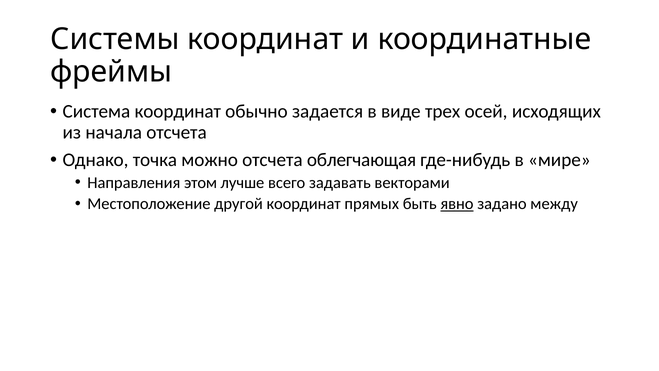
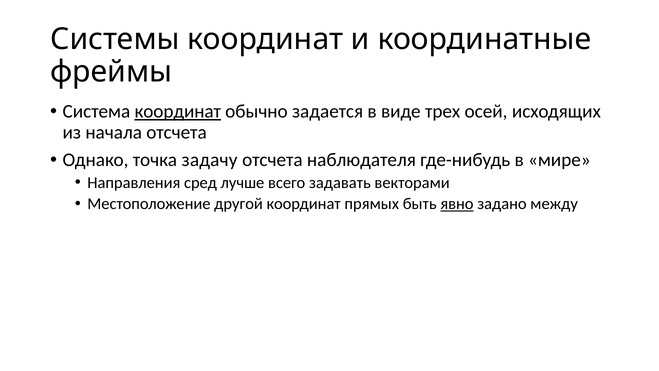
координат at (178, 111) underline: none -> present
можно: можно -> задачу
облегчающая: облегчающая -> наблюдателя
этом: этом -> сред
